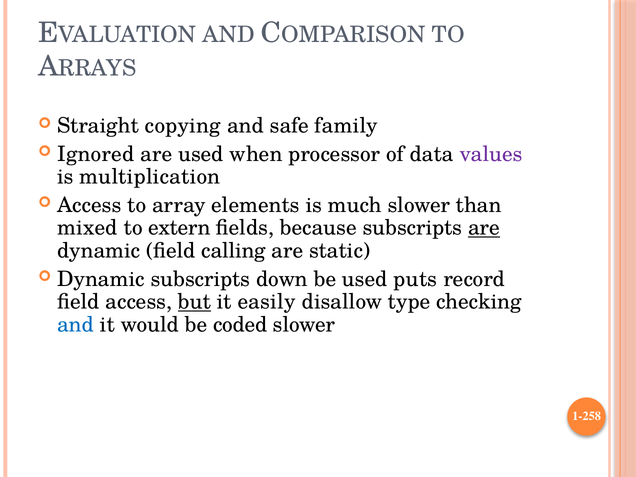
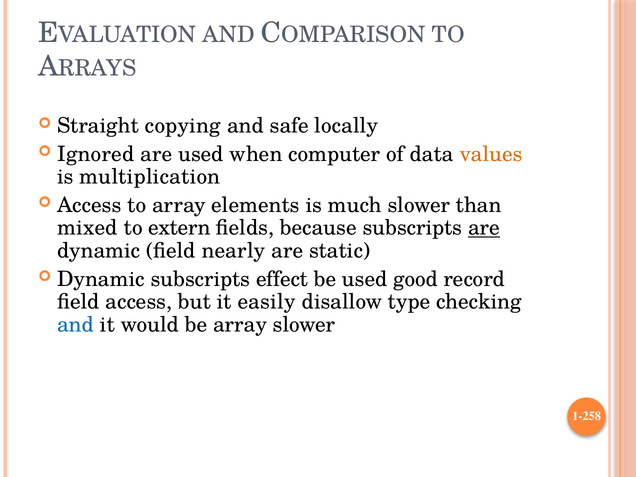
family: family -> locally
processor: processor -> computer
values colour: purple -> orange
calling: calling -> nearly
down: down -> effect
puts: puts -> good
but underline: present -> none
be coded: coded -> array
